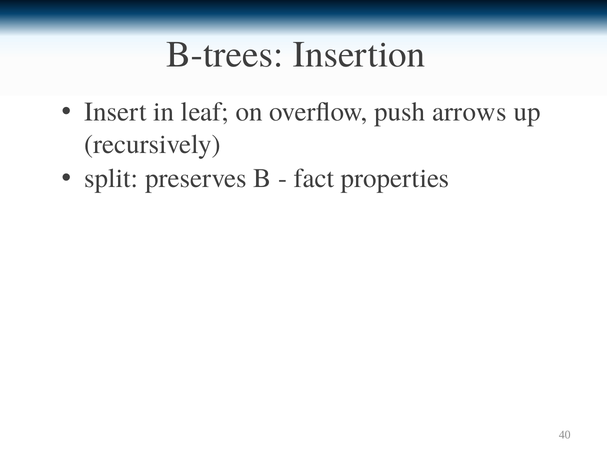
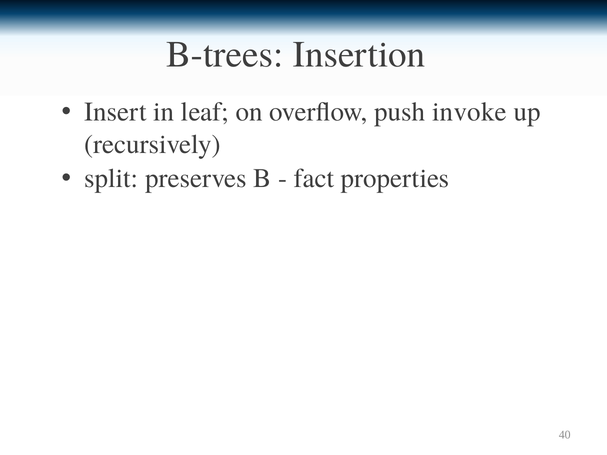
arrows: arrows -> invoke
